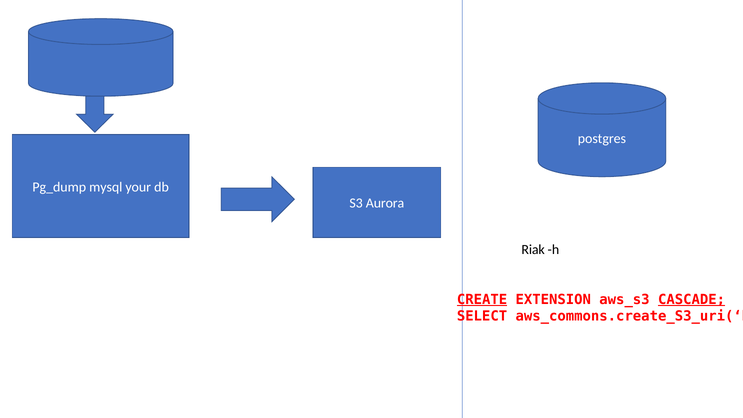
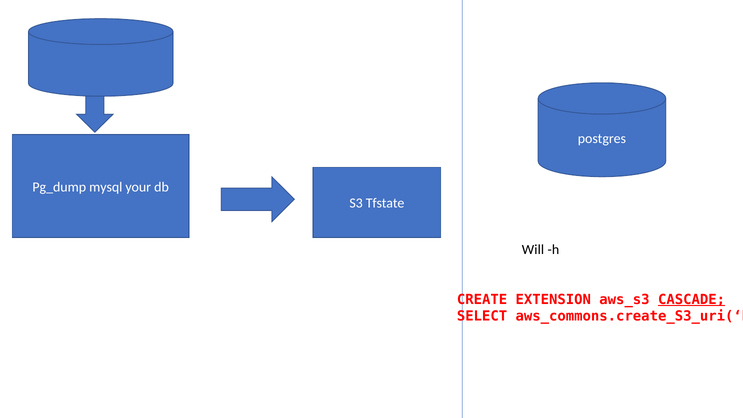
Aurora: Aurora -> Tfstate
Riak: Riak -> Will
CREATE underline: present -> none
